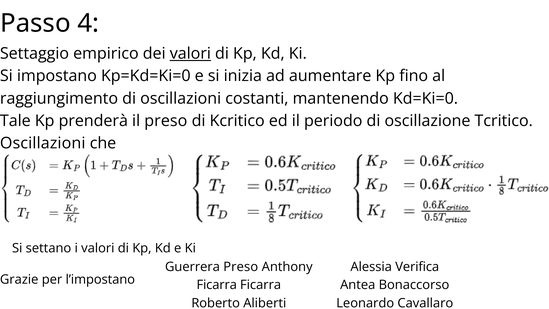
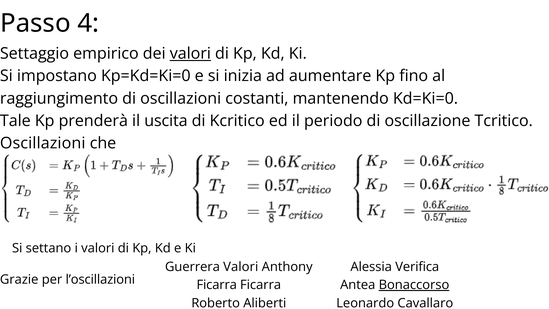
il preso: preso -> uscita
Guerrera Preso: Preso -> Valori
l’impostano: l’impostano -> l’oscillazioni
Bonaccorso underline: none -> present
